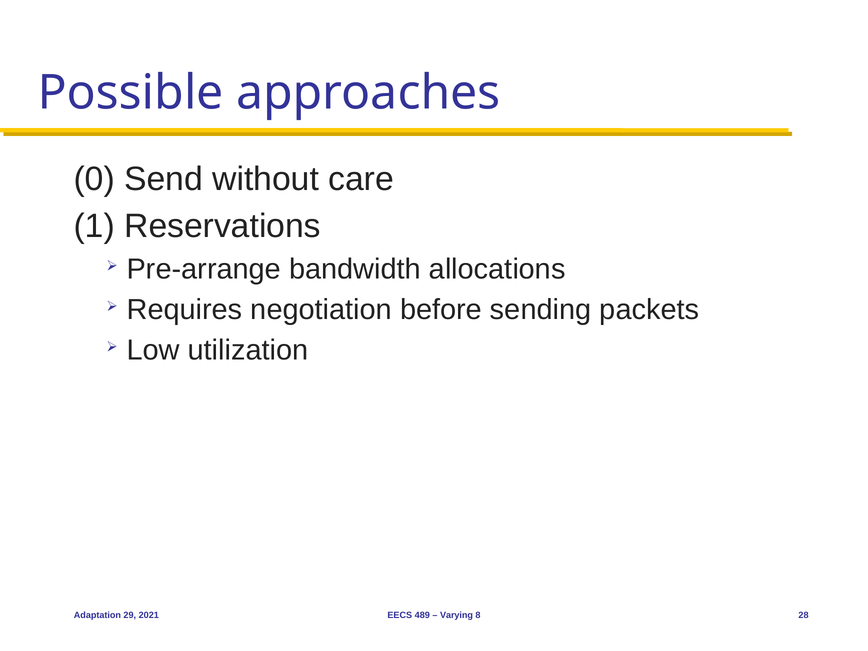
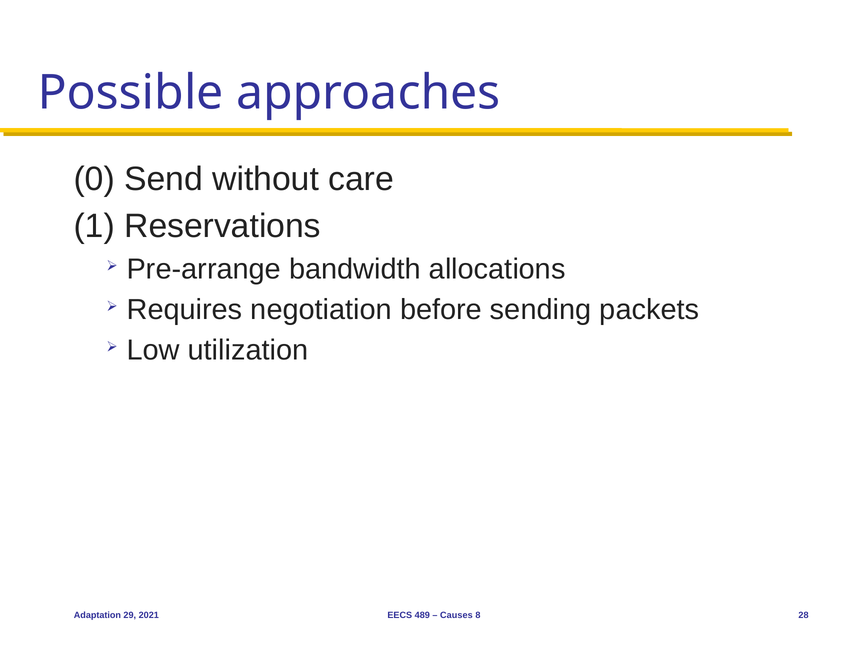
Varying: Varying -> Causes
